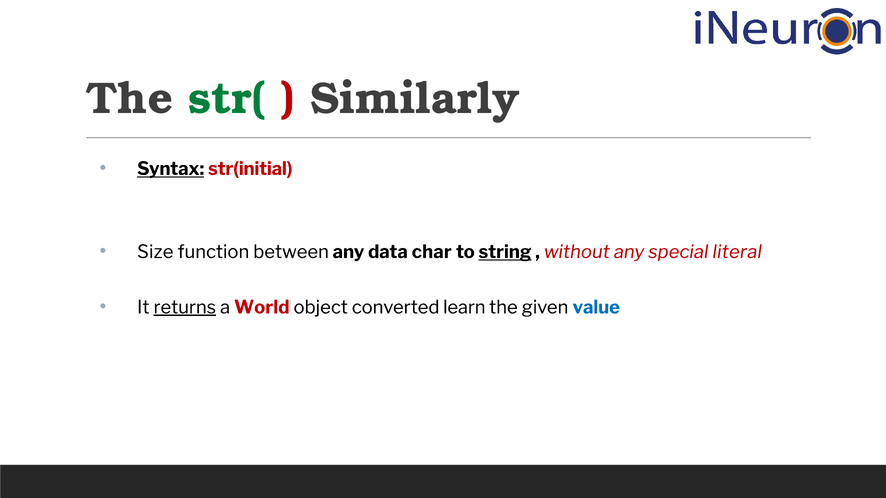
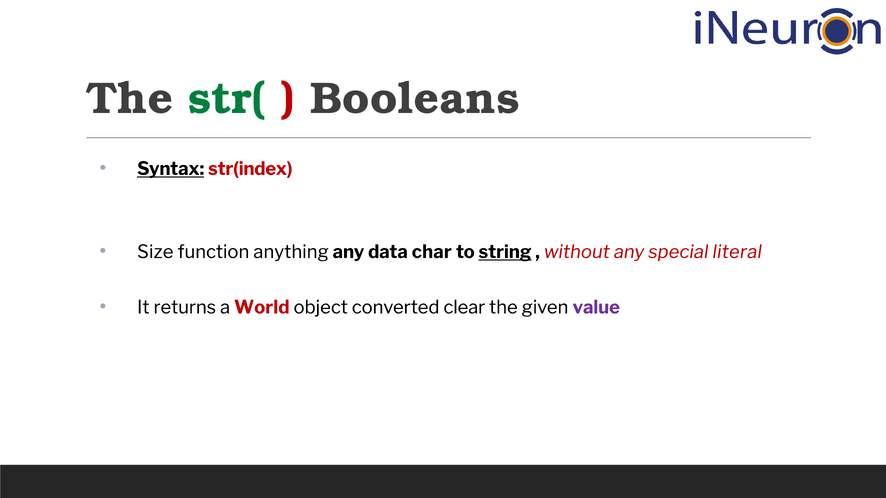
Similarly: Similarly -> Booleans
str(initial: str(initial -> str(index
between: between -> anything
returns underline: present -> none
learn: learn -> clear
value colour: blue -> purple
